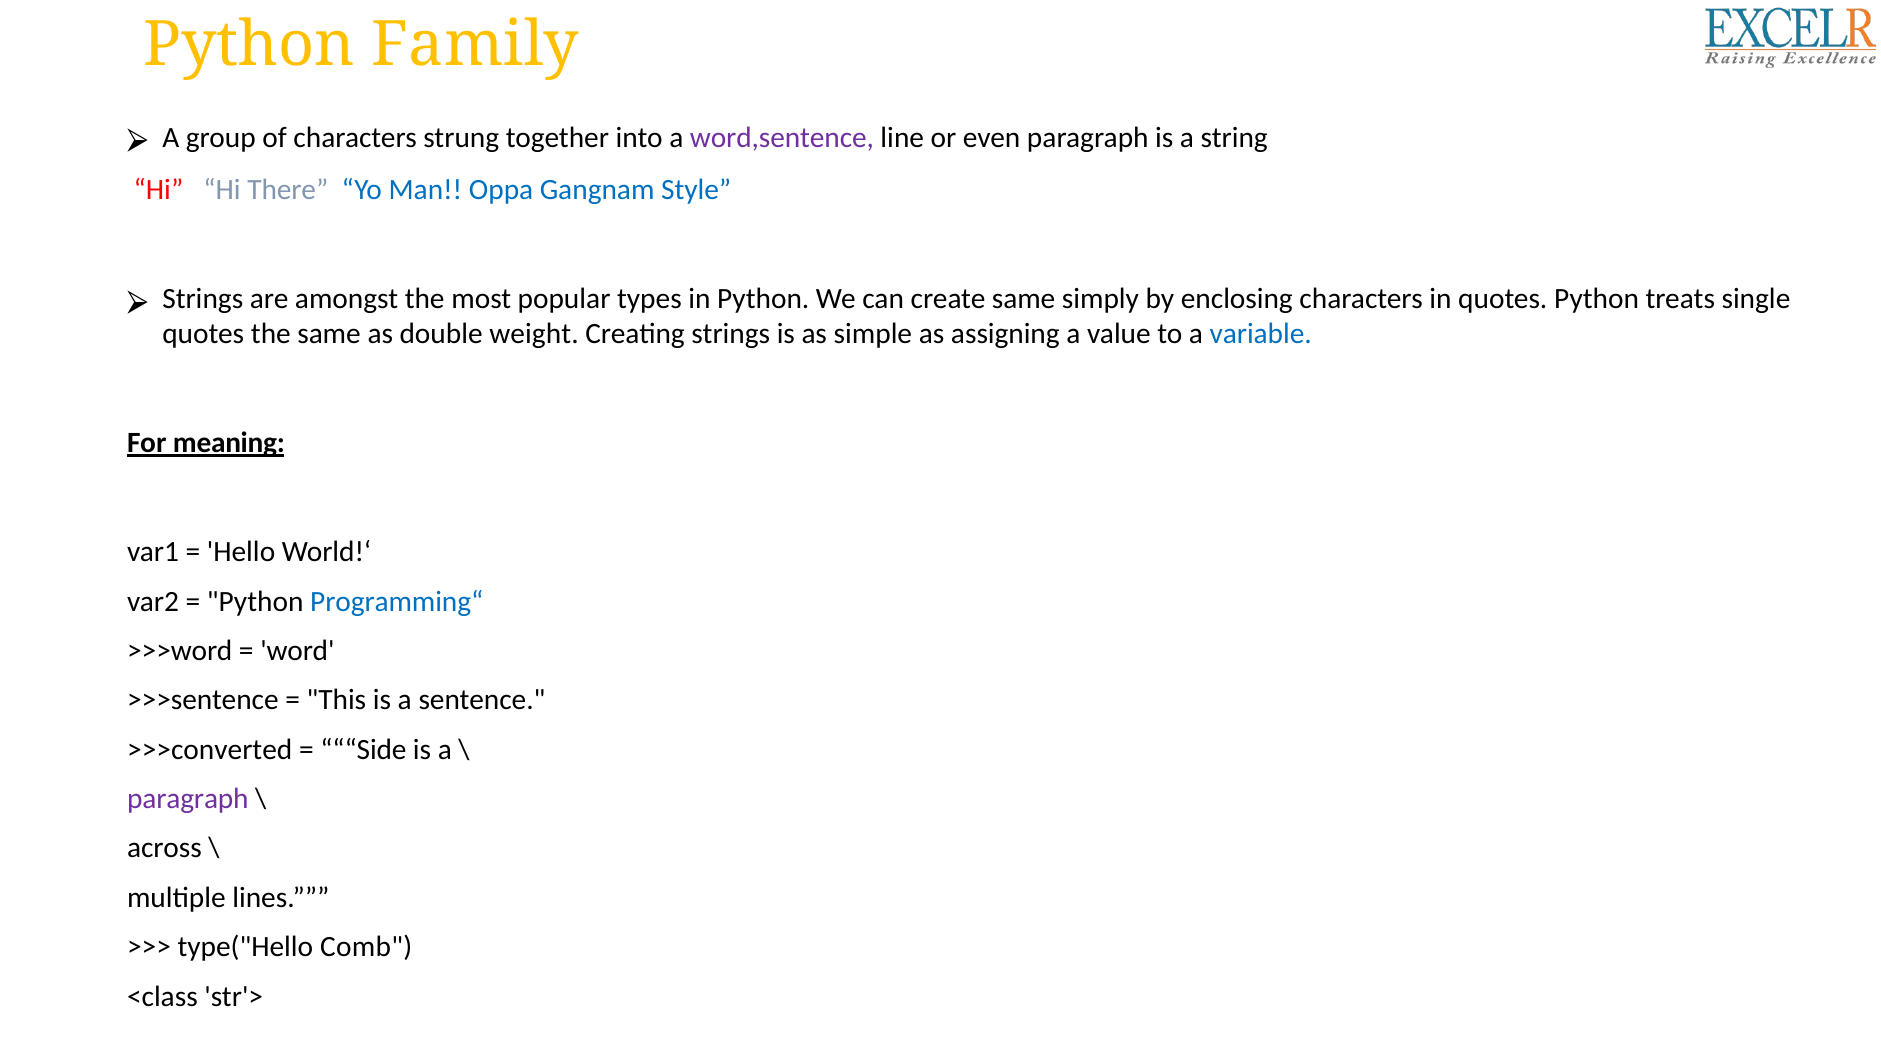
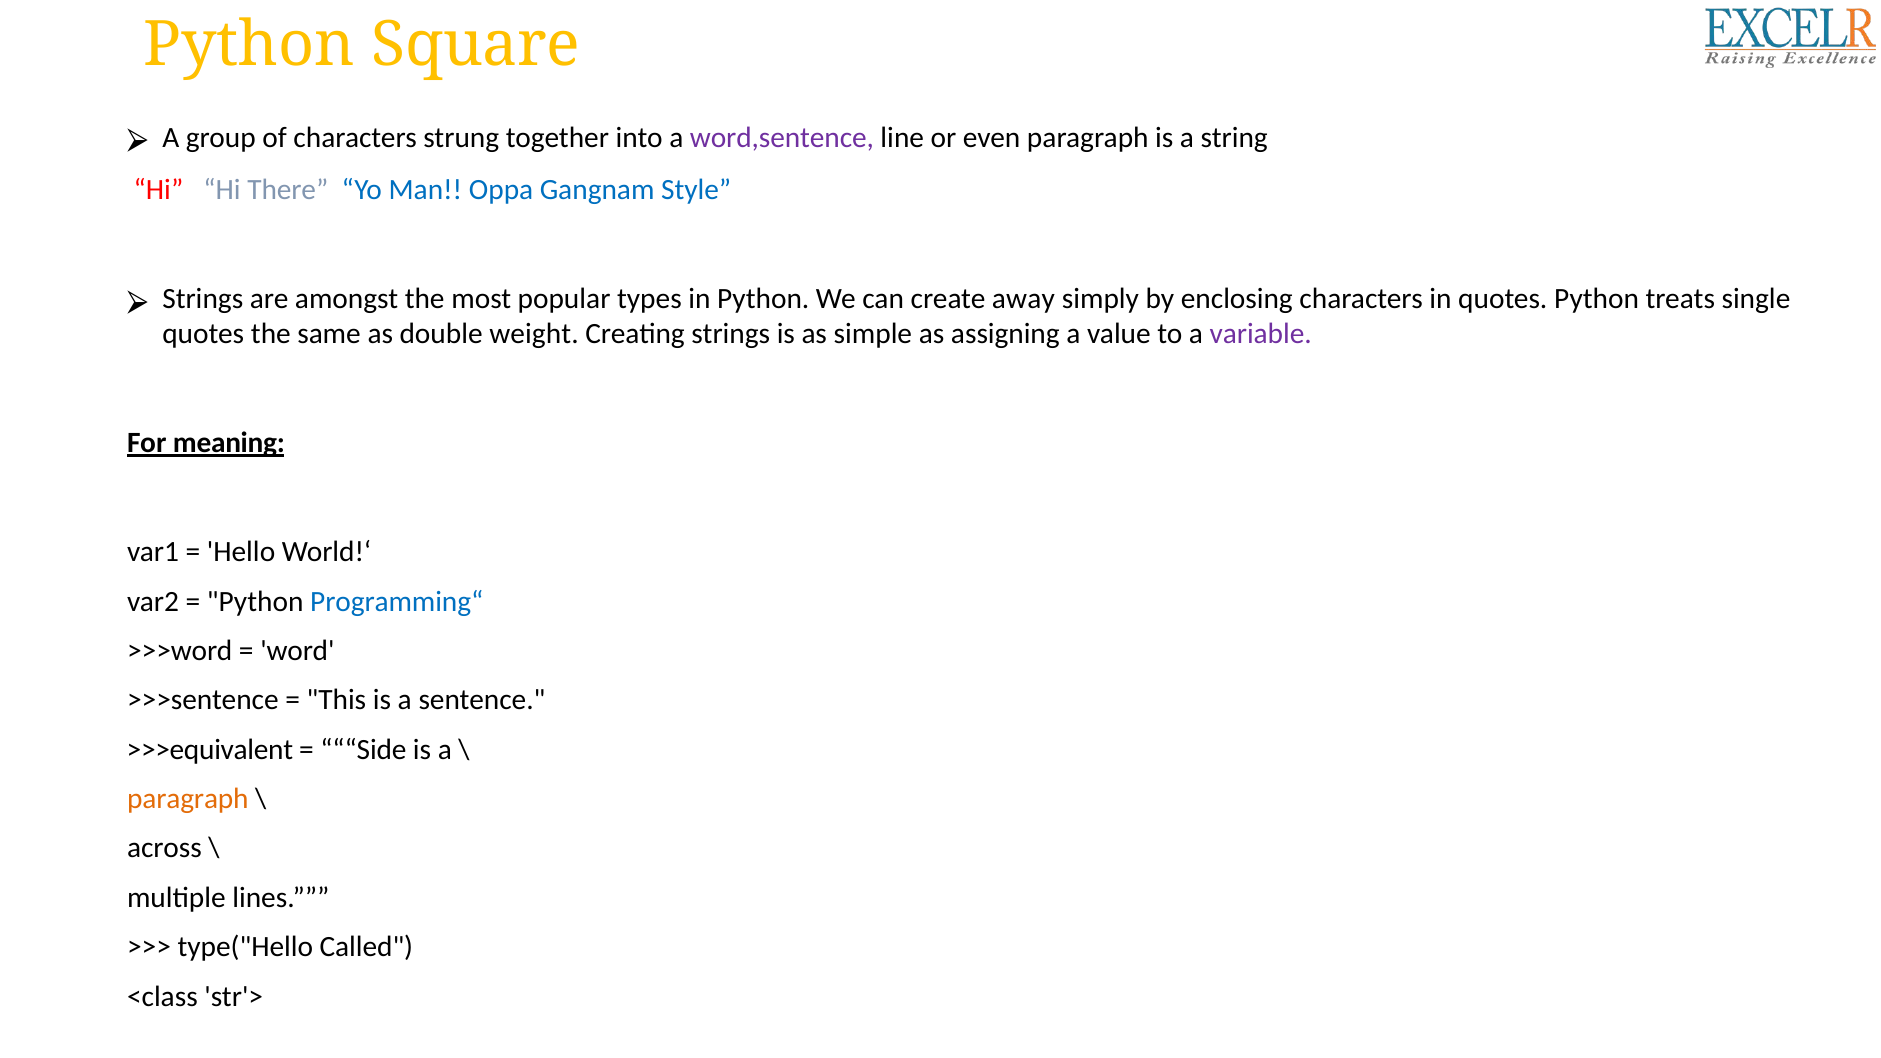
Family: Family -> Square
create same: same -> away
variable colour: blue -> purple
>>>converted: >>>converted -> >>>equivalent
paragraph at (188, 799) colour: purple -> orange
Comb: Comb -> Called
